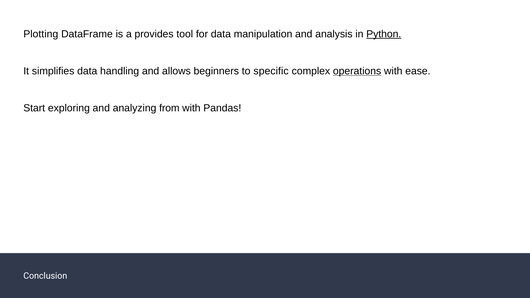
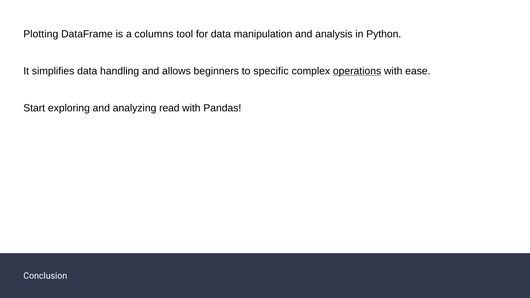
provides: provides -> columns
Python underline: present -> none
from: from -> read
